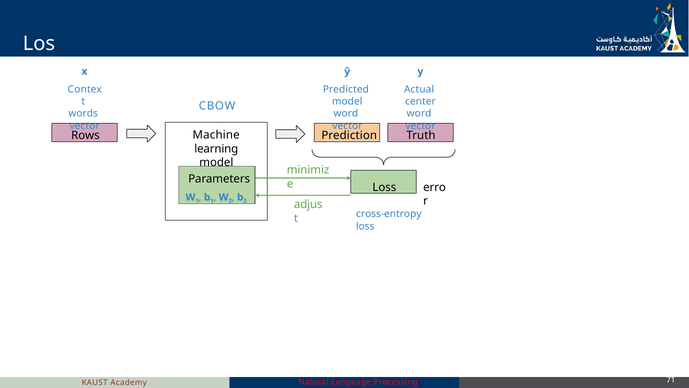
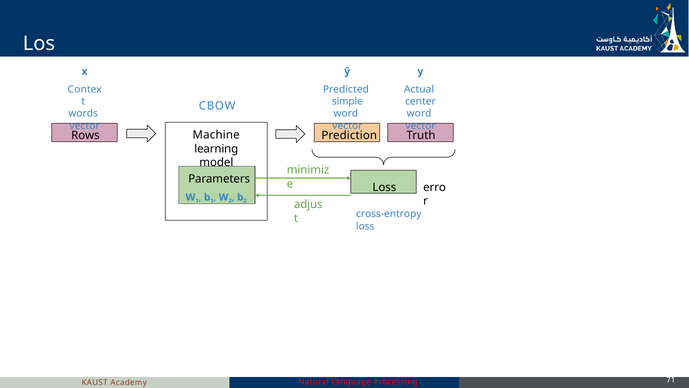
model at (347, 101): model -> simple
